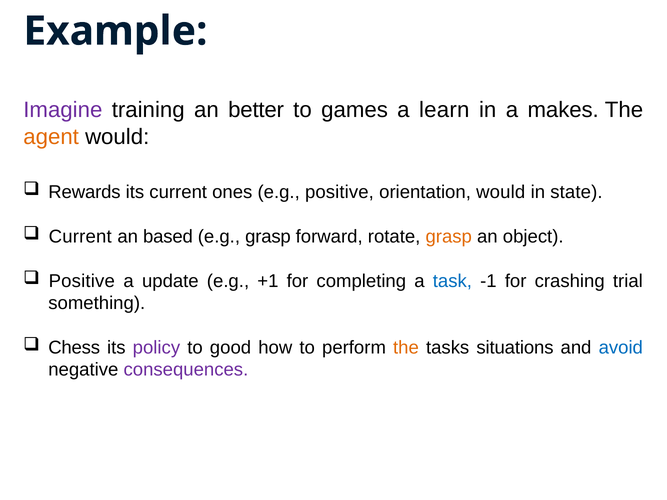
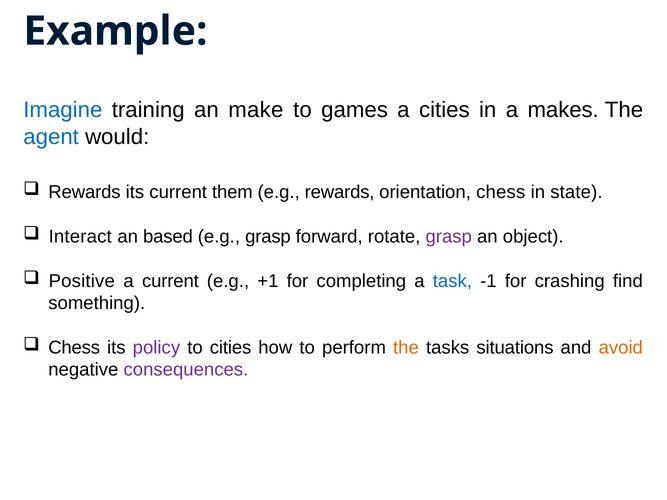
Imagine colour: purple -> blue
better: better -> make
a learn: learn -> cities
agent colour: orange -> blue
ones: ones -> them
e.g positive: positive -> rewards
orientation would: would -> chess
Current at (80, 237): Current -> Interact
grasp at (449, 237) colour: orange -> purple
a update: update -> current
trial: trial -> find
to good: good -> cities
avoid colour: blue -> orange
